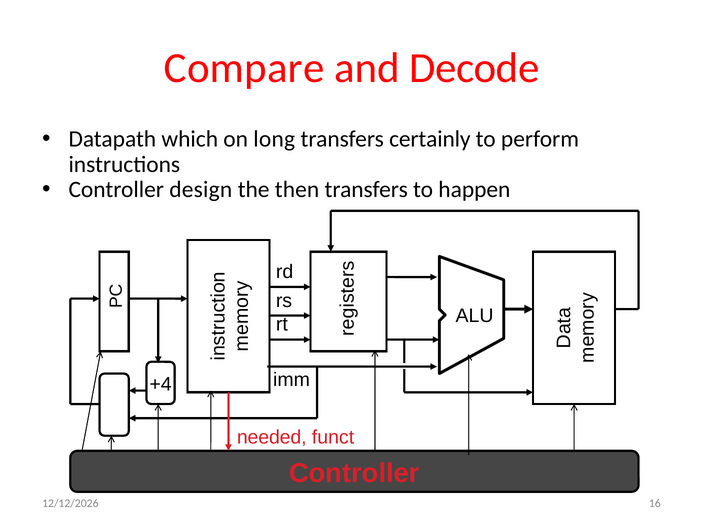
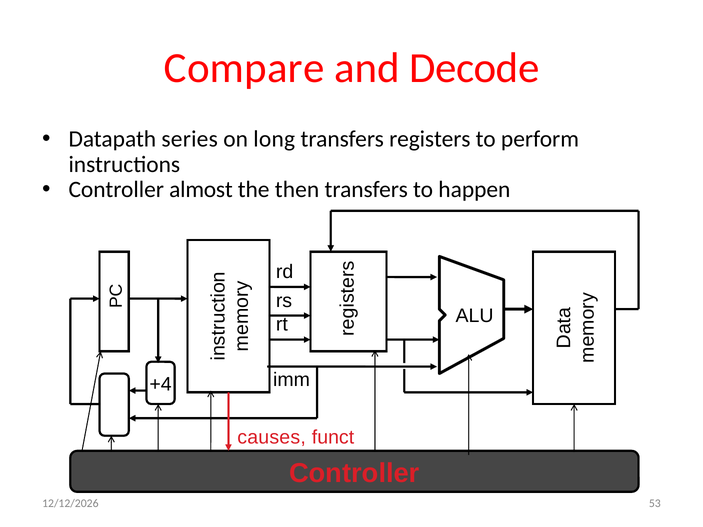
which: which -> series
certainly: certainly -> registers
design: design -> almost
needed: needed -> causes
16: 16 -> 53
